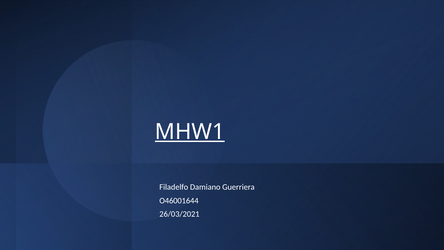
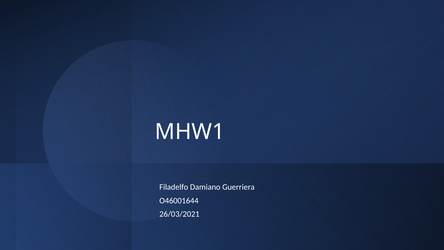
MHW1 underline: present -> none
